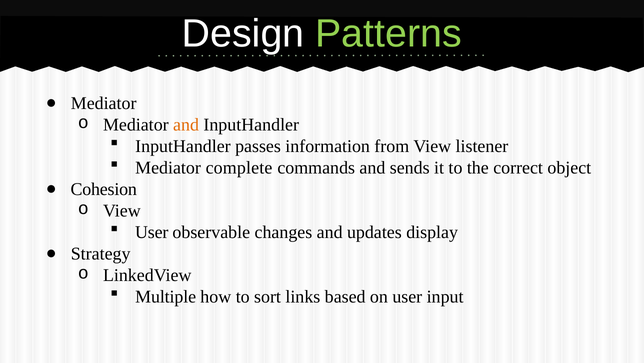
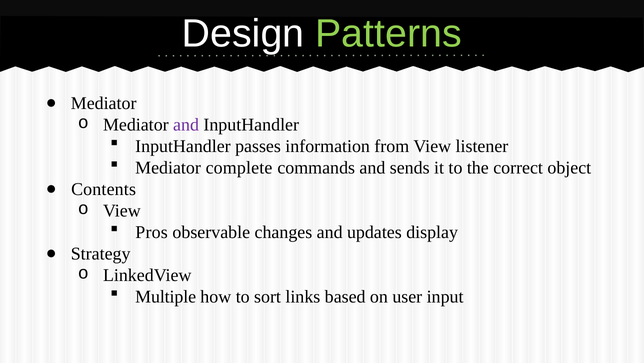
and at (186, 124) colour: orange -> purple
Cohesion: Cohesion -> Contents
User at (152, 232): User -> Pros
